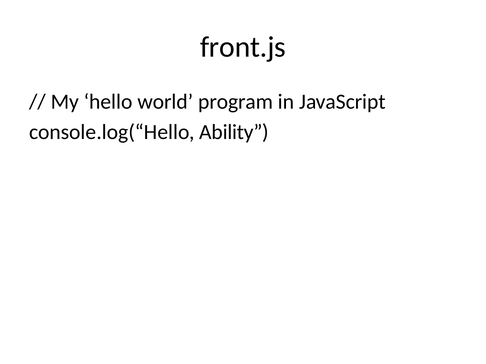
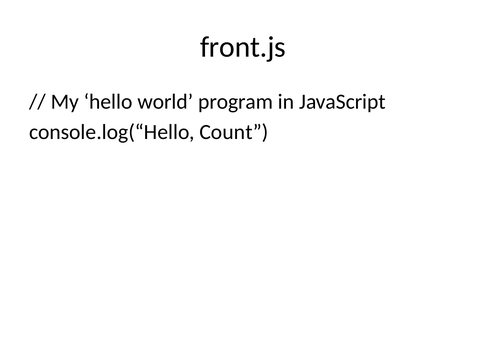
Ability: Ability -> Count
